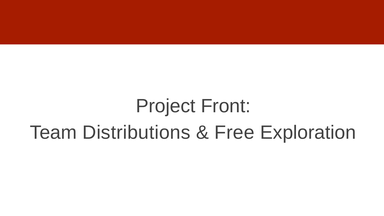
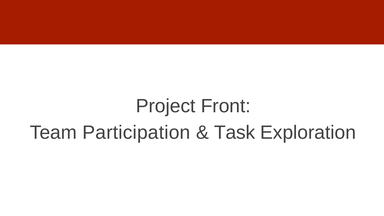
Distributions: Distributions -> Participation
Free: Free -> Task
